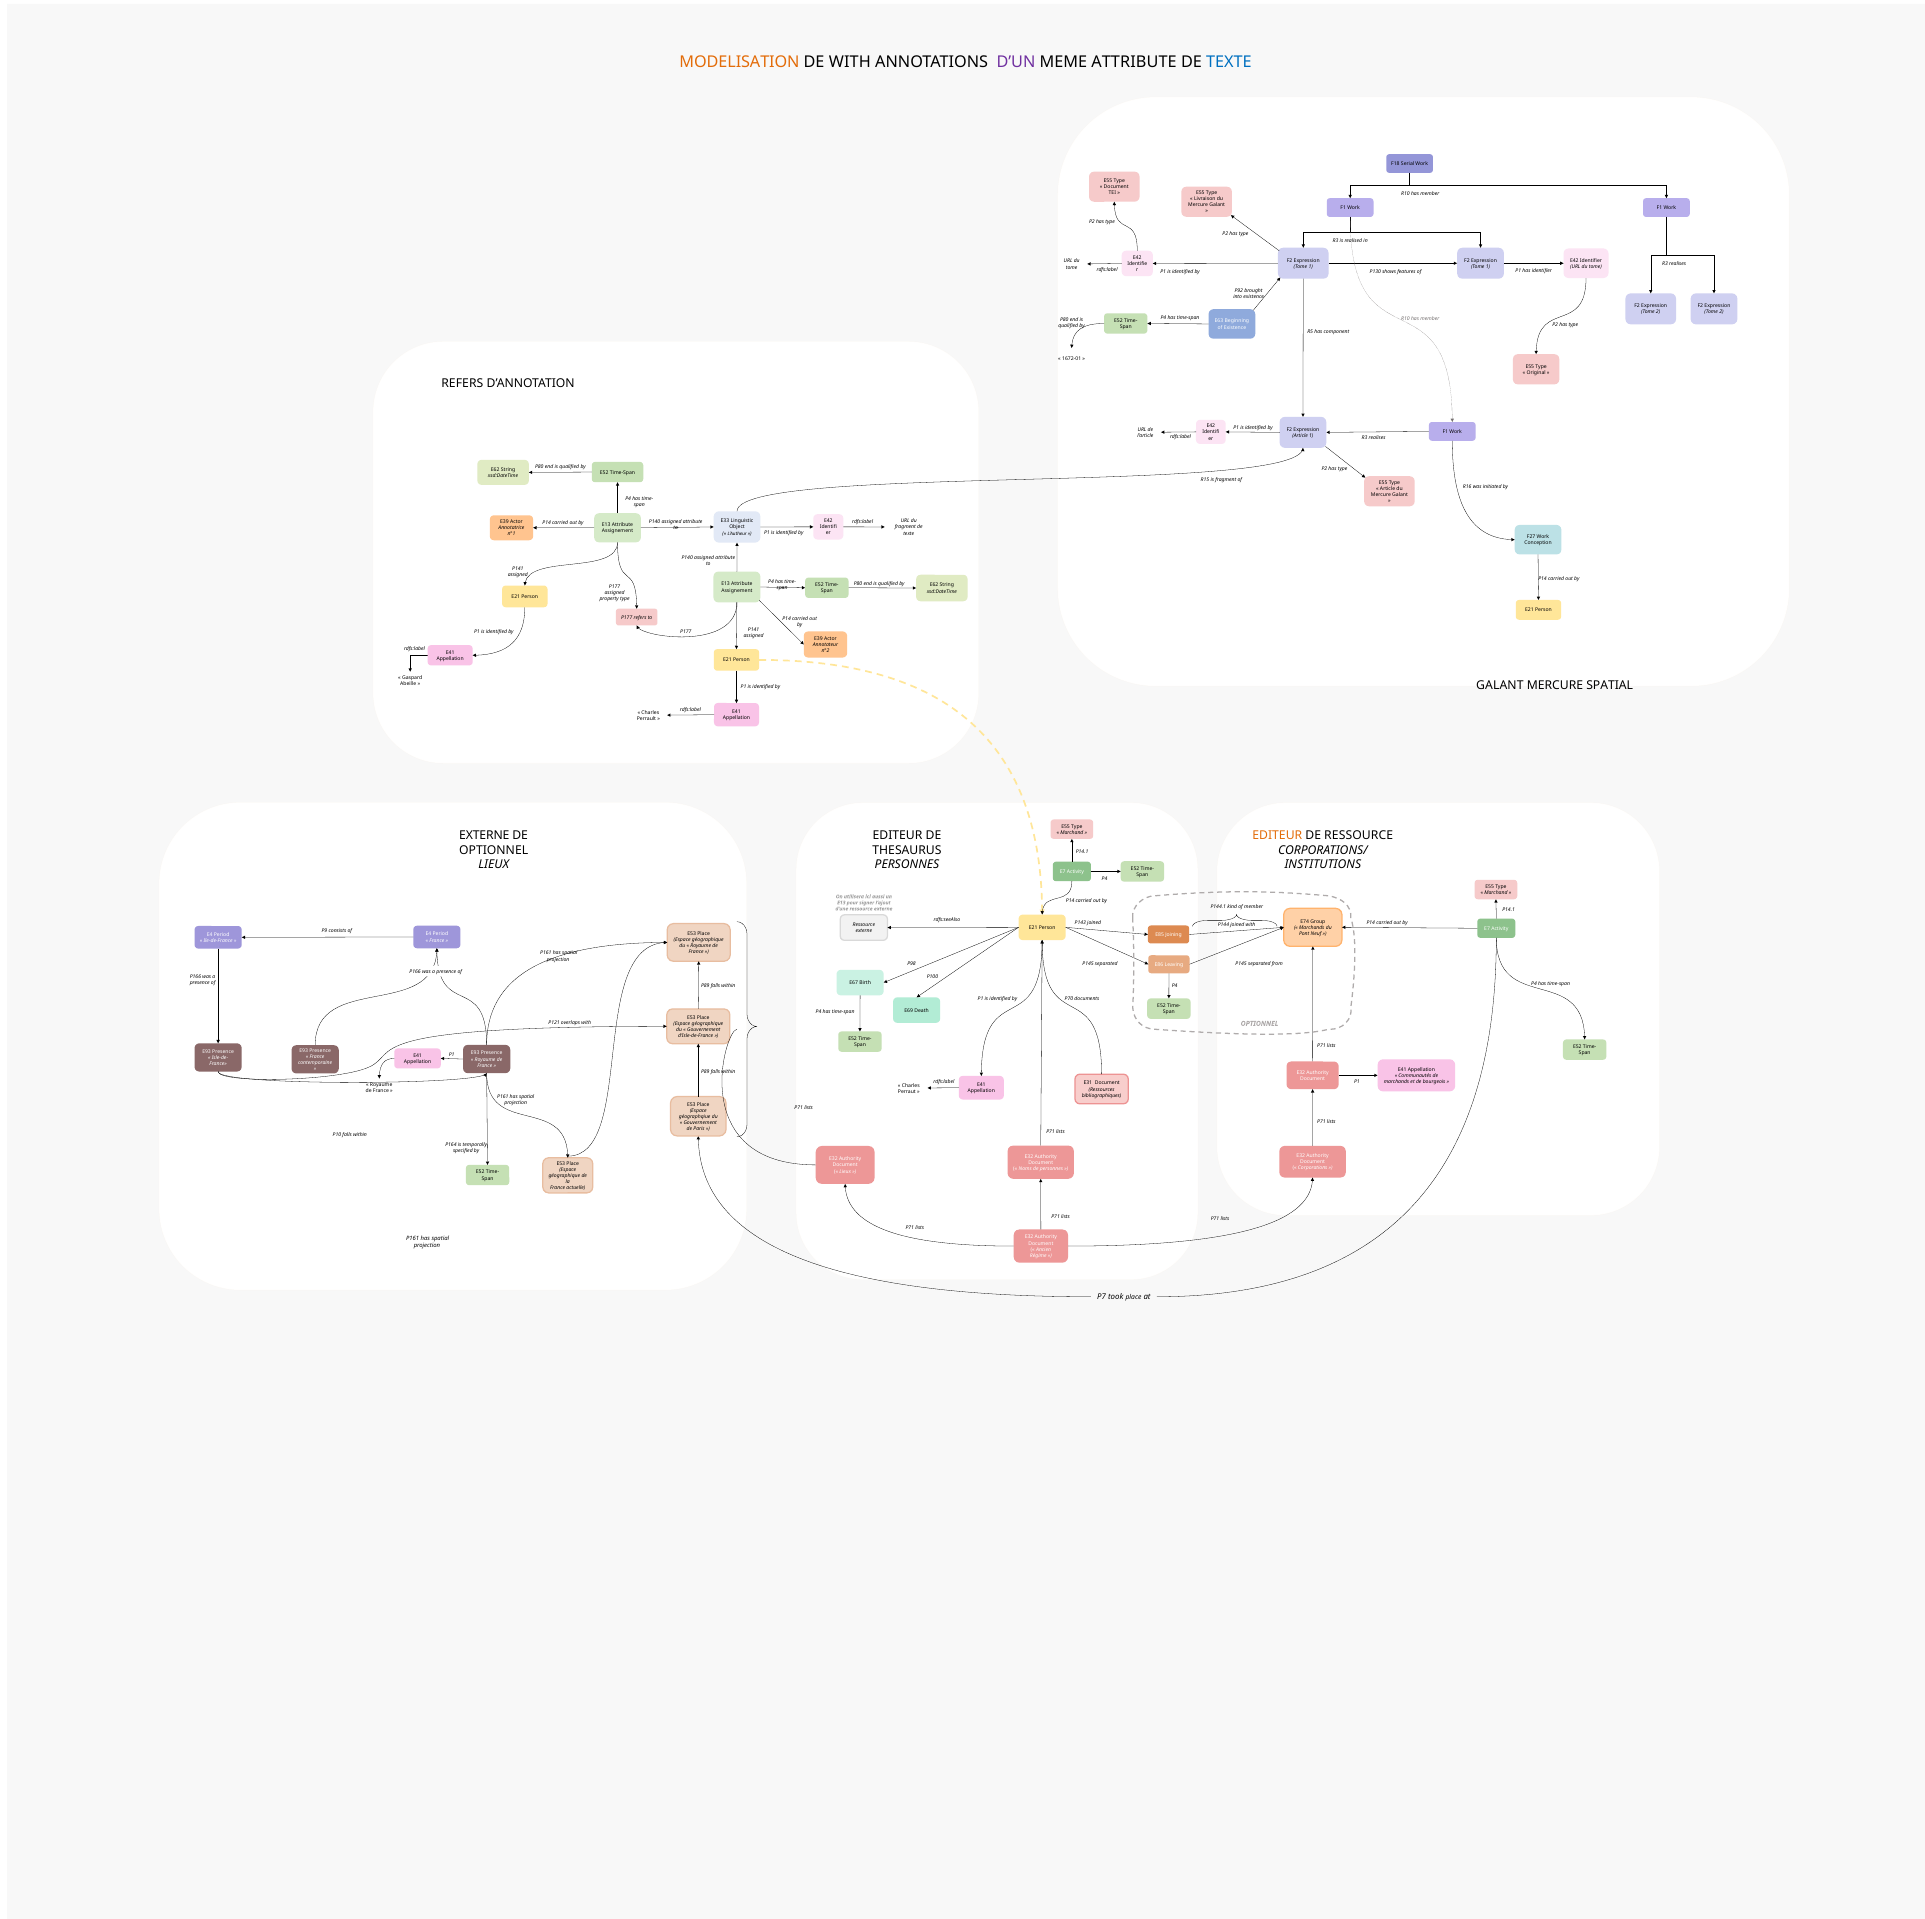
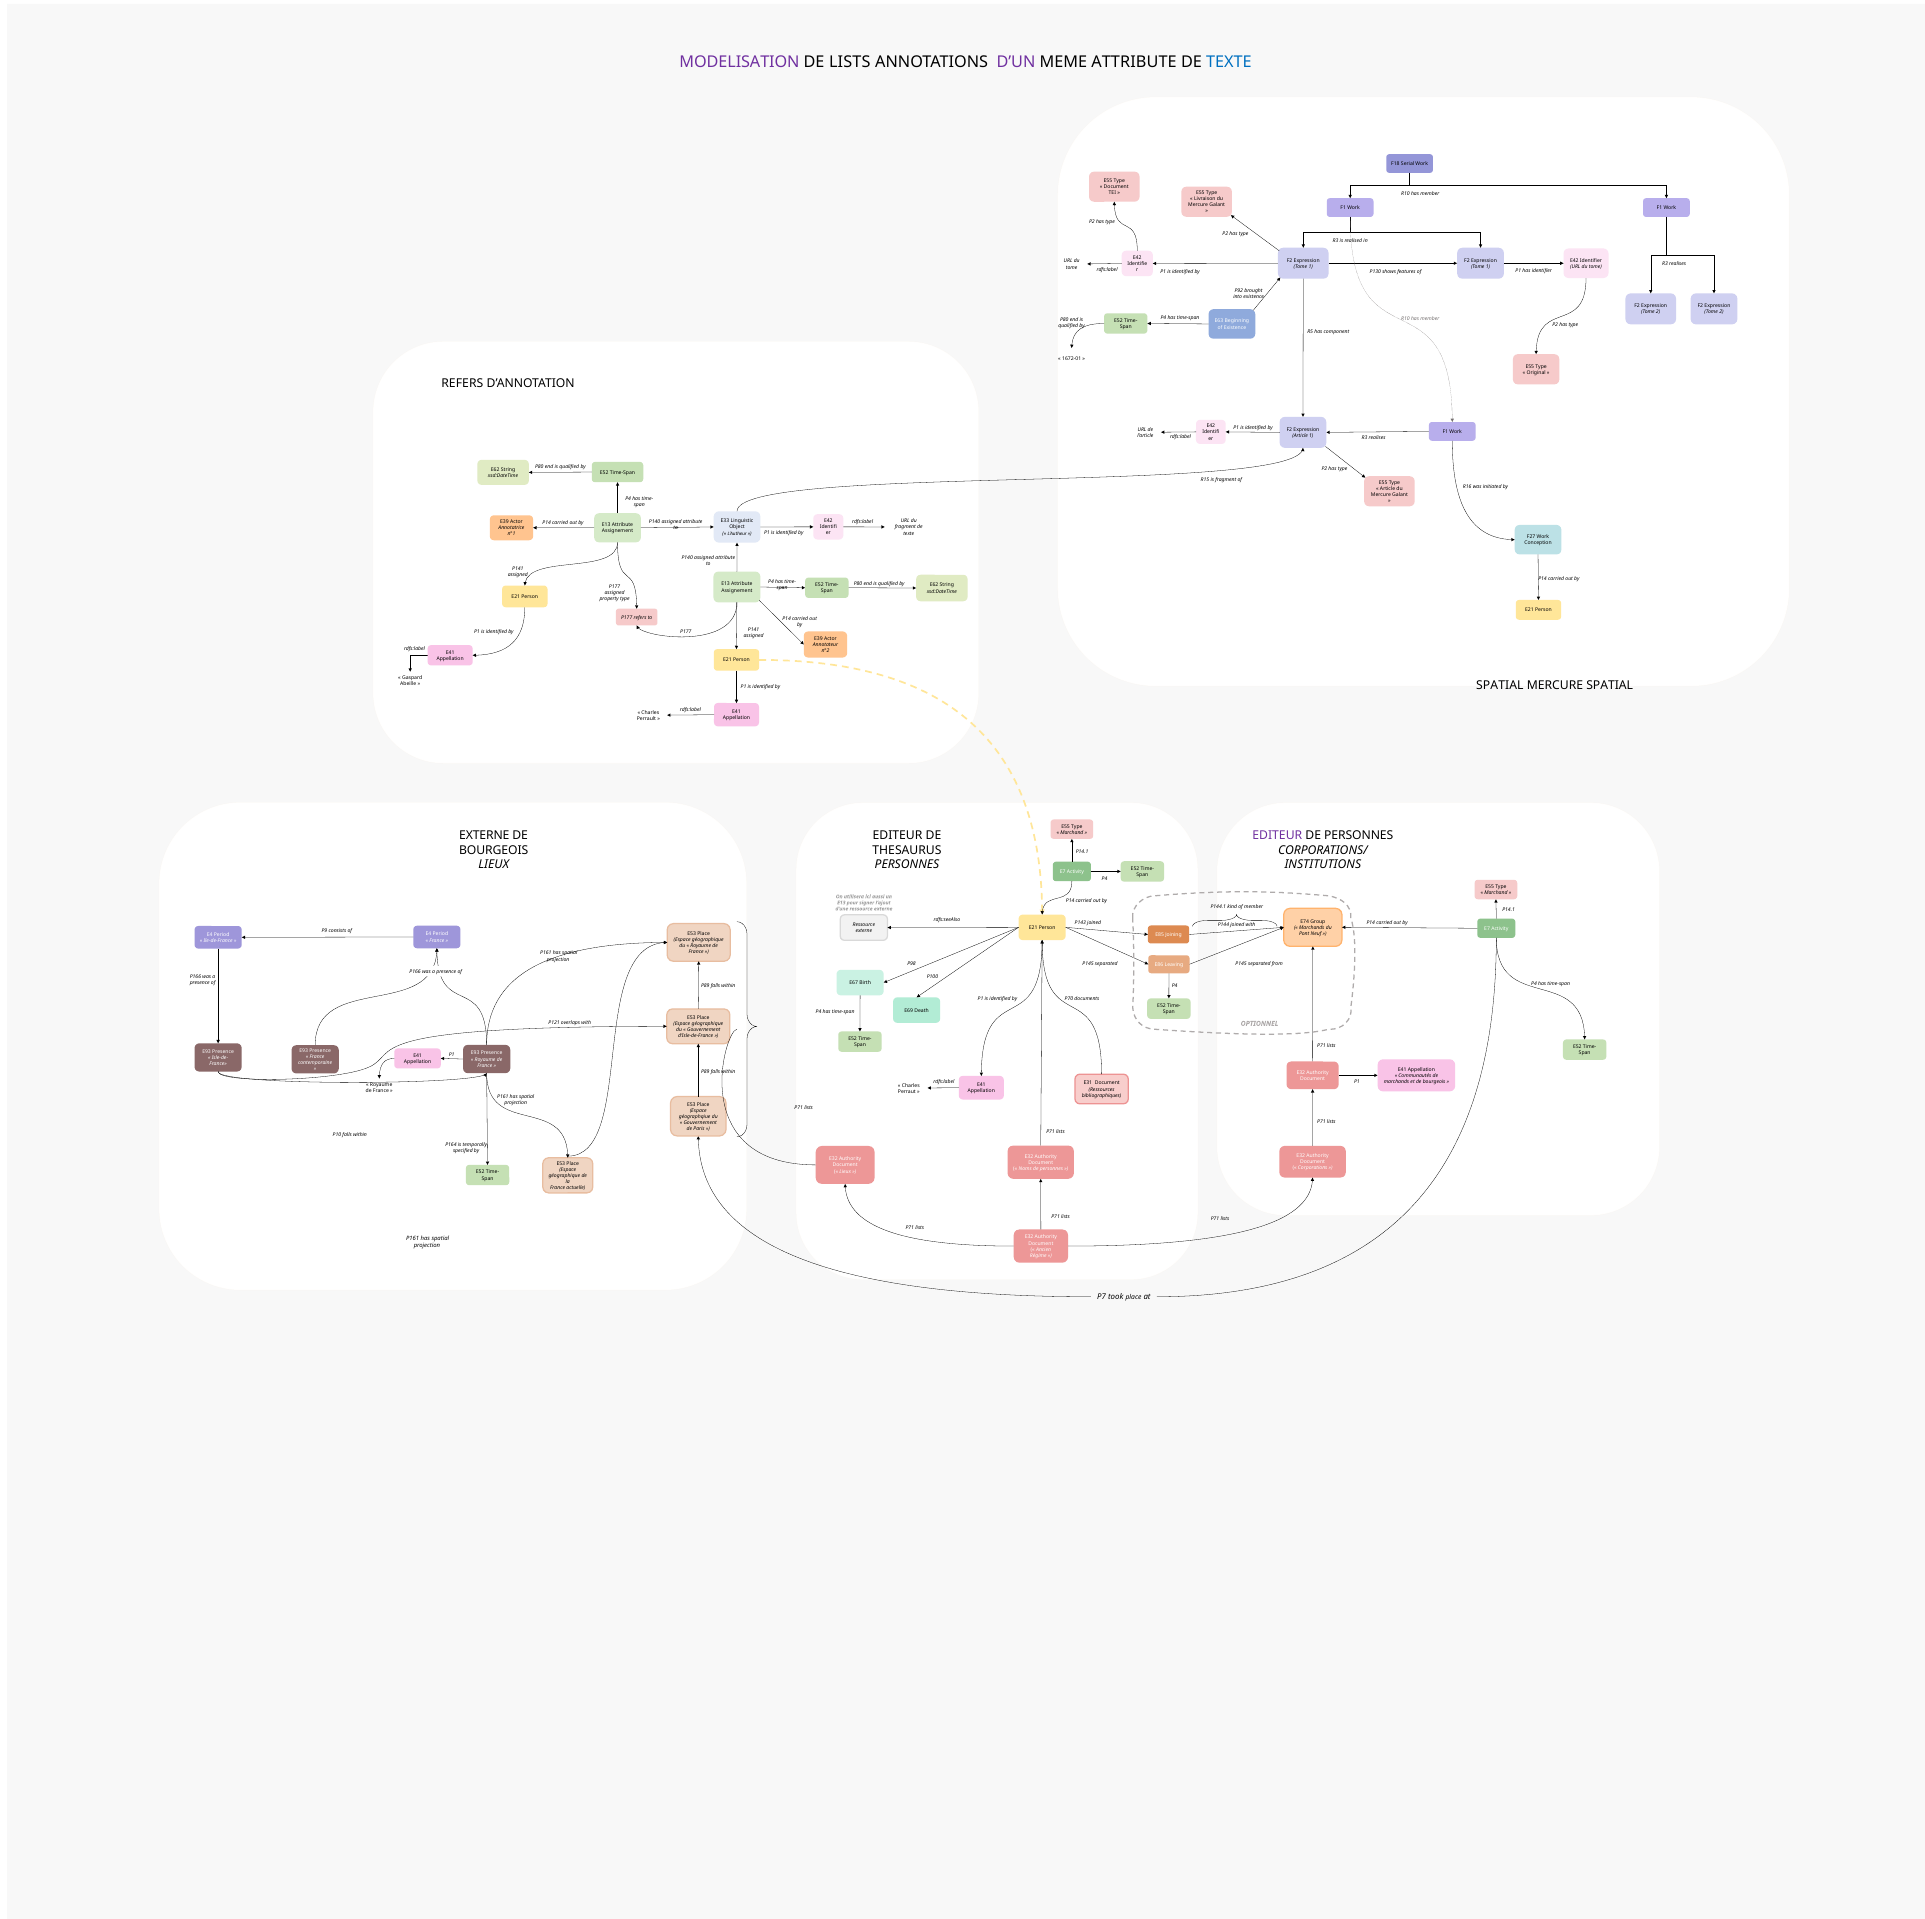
MODELISATION colour: orange -> purple
DE WITH: WITH -> LISTS
GALANT at (1500, 685): GALANT -> SPATIAL
EDITEUR at (1277, 836) colour: orange -> purple
RESSOURCE at (1359, 836): RESSOURCE -> PERSONNES
OPTIONNEL at (494, 850): OPTIONNEL -> BOURGEOIS
